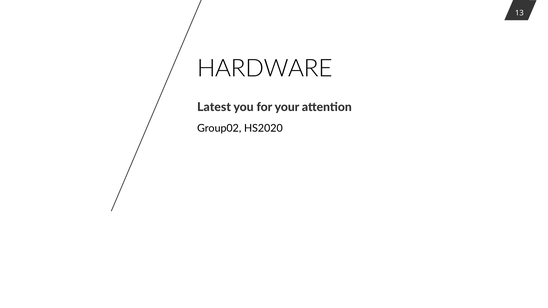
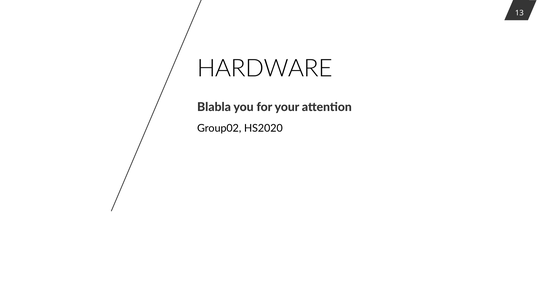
Latest: Latest -> Blabla
